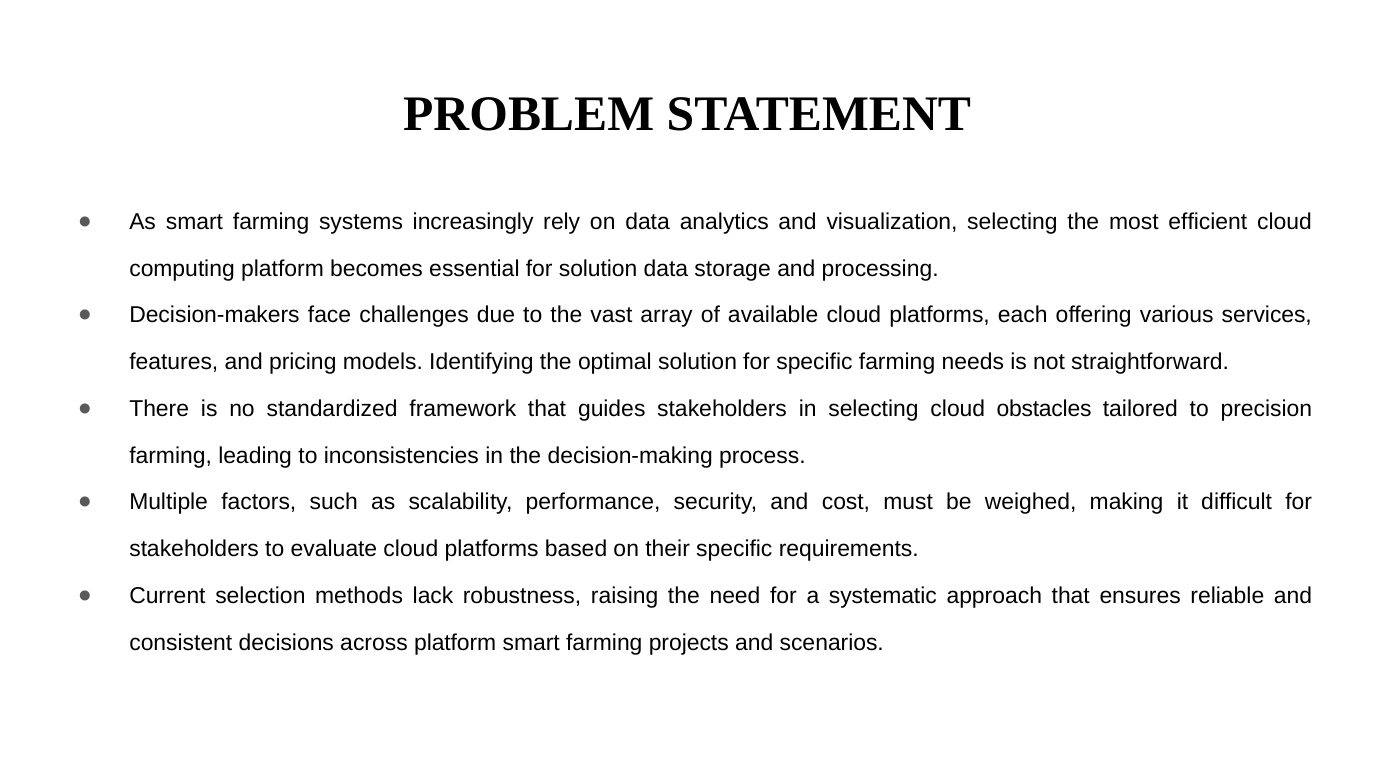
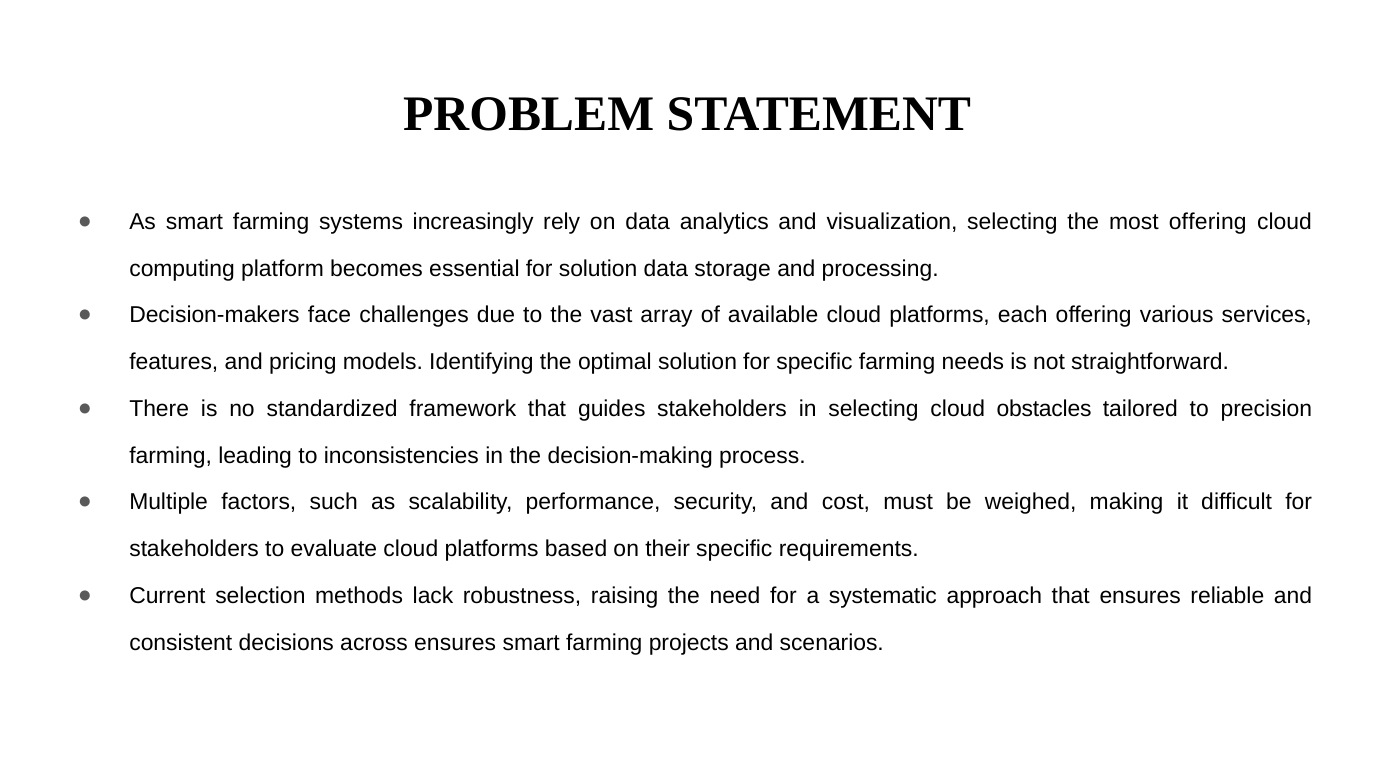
most efficient: efficient -> offering
across platform: platform -> ensures
